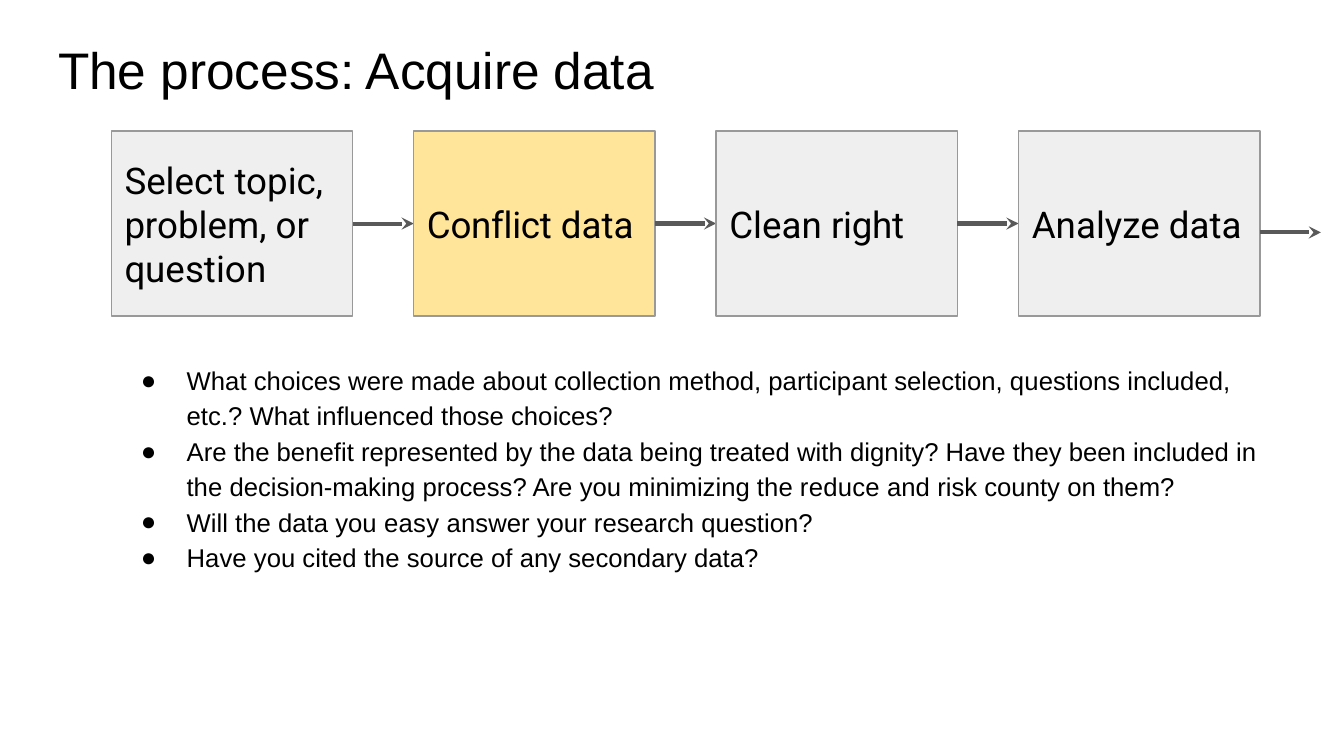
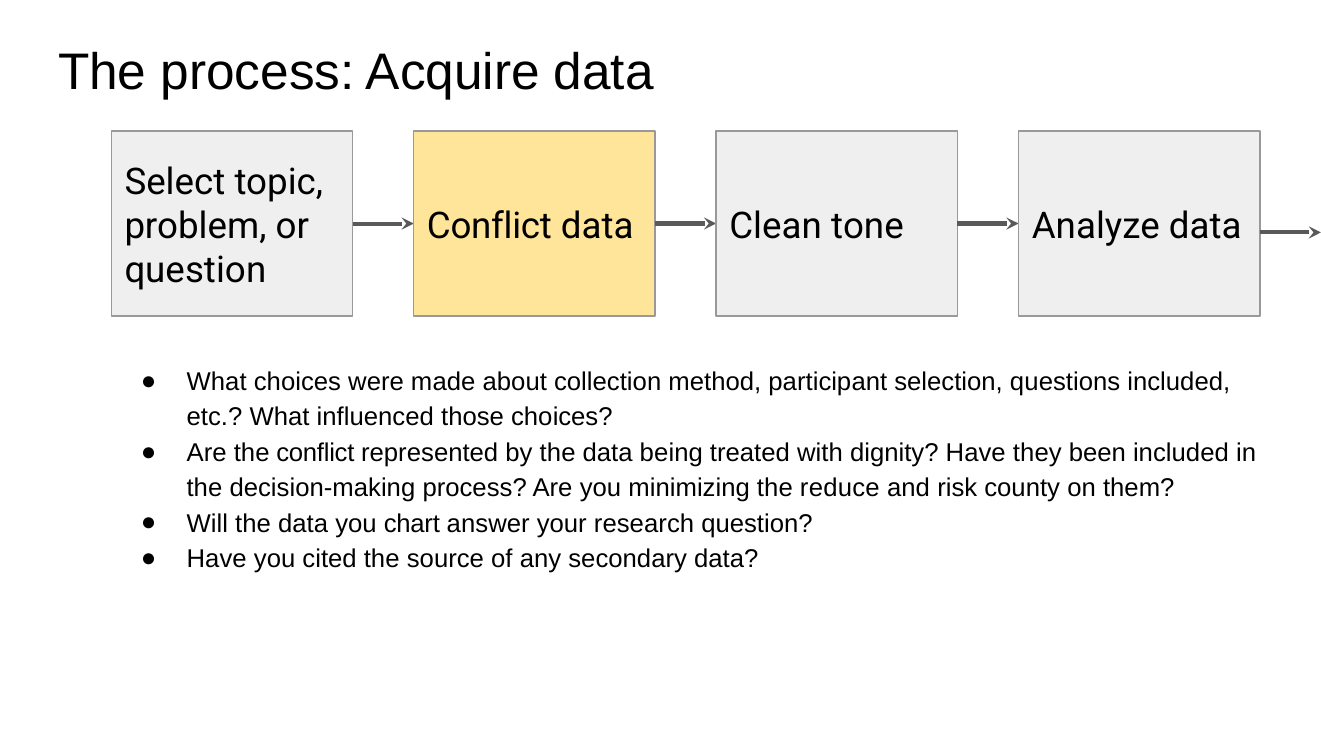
right: right -> tone
the benefit: benefit -> conflict
easy: easy -> chart
